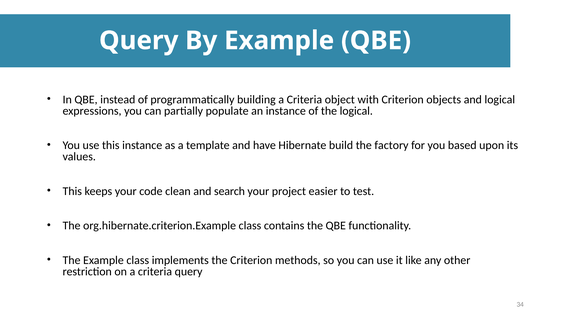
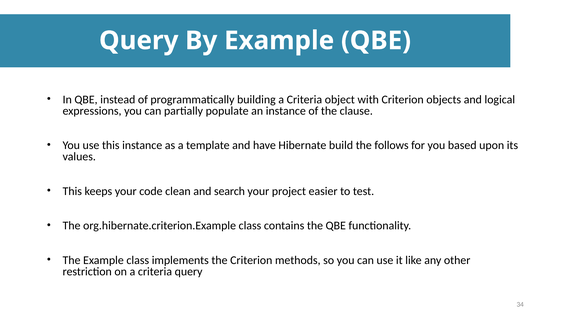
the logical: logical -> clause
factory: factory -> follows
